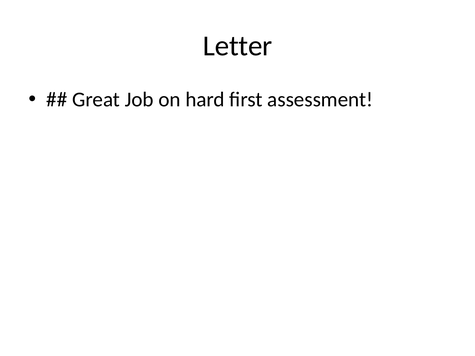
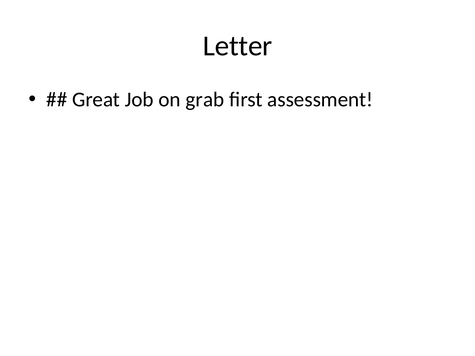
hard: hard -> grab
